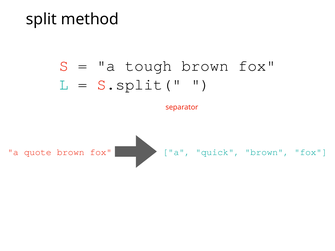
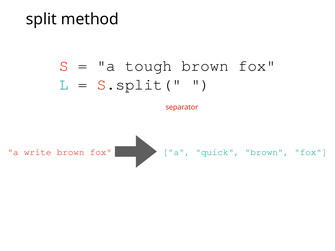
quote: quote -> write
